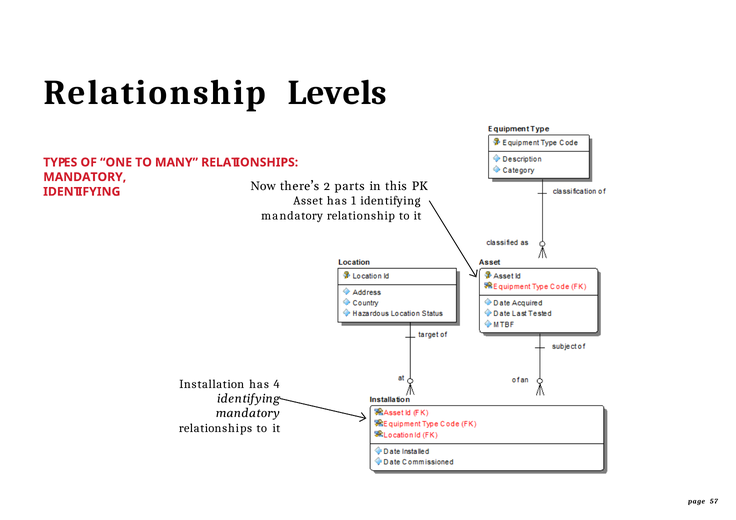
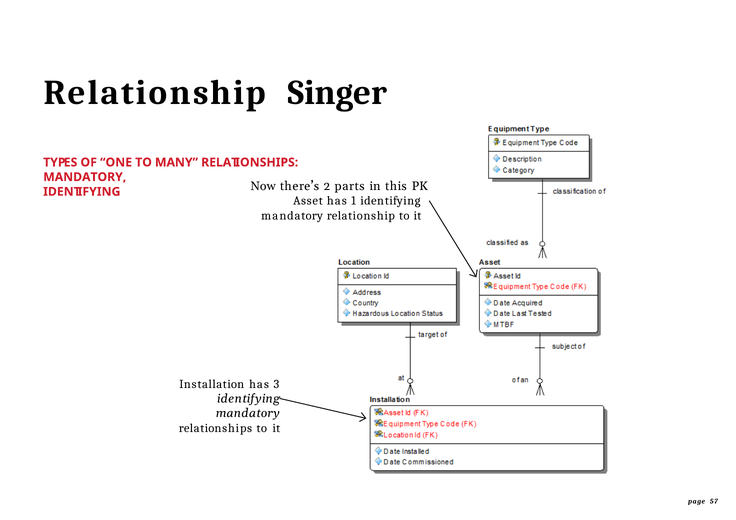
Levels: Levels -> Singer
4: 4 -> 3
